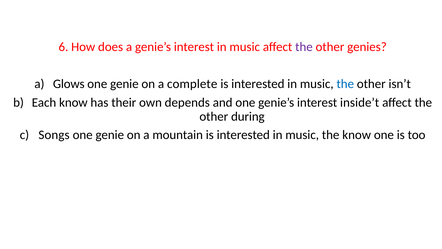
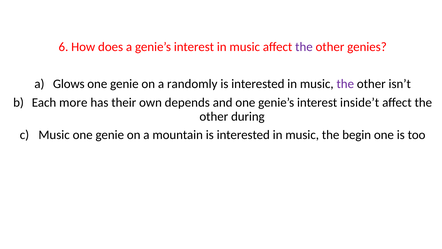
complete: complete -> randomly
the at (345, 84) colour: blue -> purple
Each know: know -> more
Songs at (54, 135): Songs -> Music
the know: know -> begin
